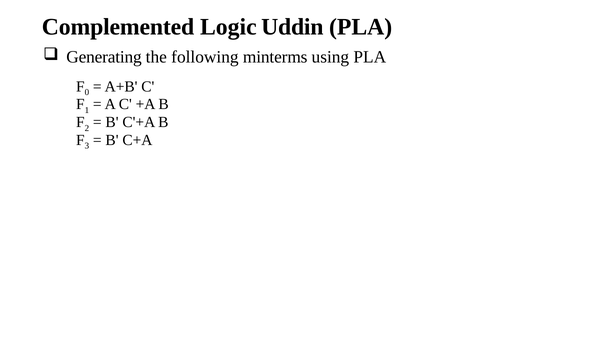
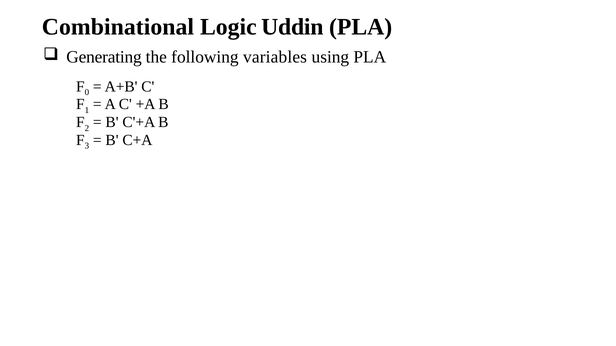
Complemented: Complemented -> Combinational
minterms: minterms -> variables
